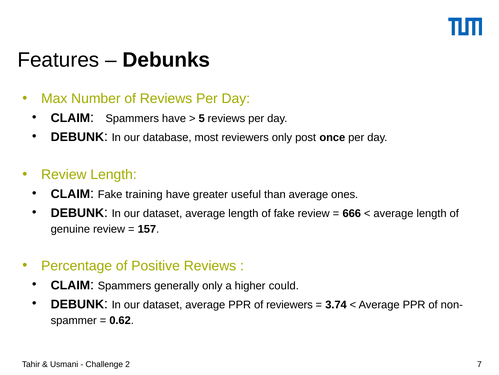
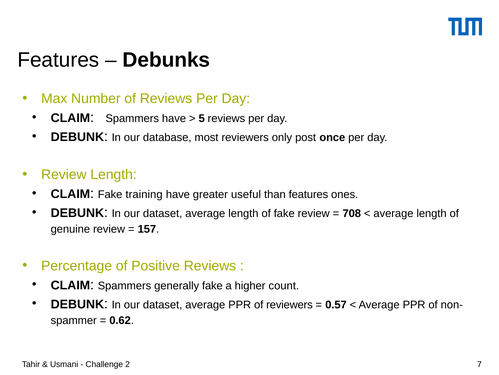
than average: average -> features
666: 666 -> 708
generally only: only -> fake
could: could -> count
3.74: 3.74 -> 0.57
